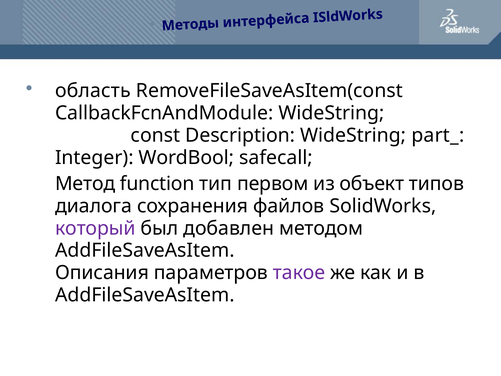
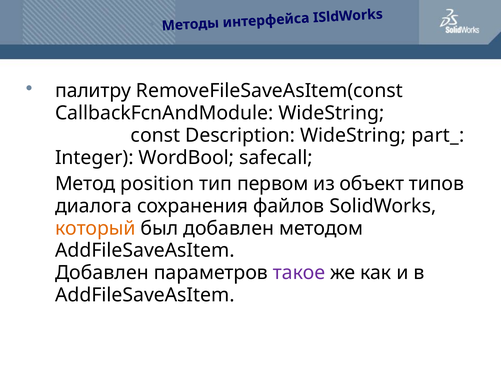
область: область -> палитру
function: function -> position
который colour: purple -> orange
Описания at (102, 273): Описания -> Добавлен
